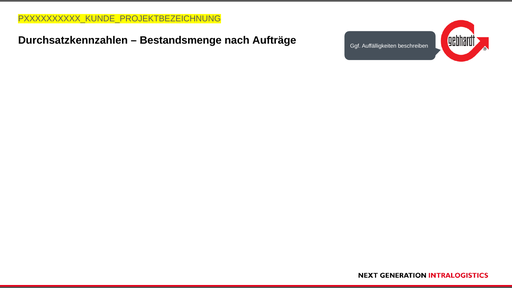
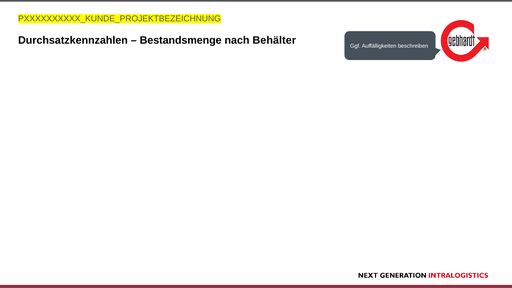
Aufträge: Aufträge -> Behälter
